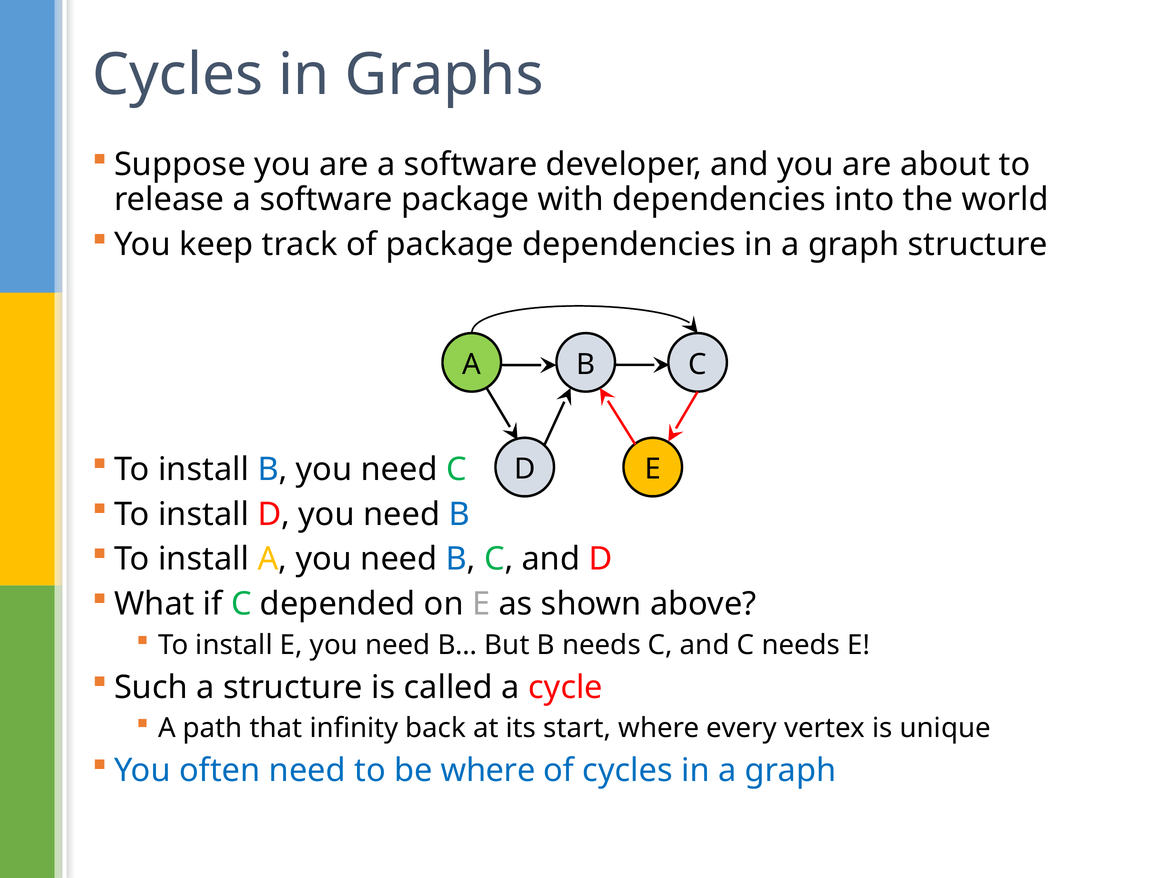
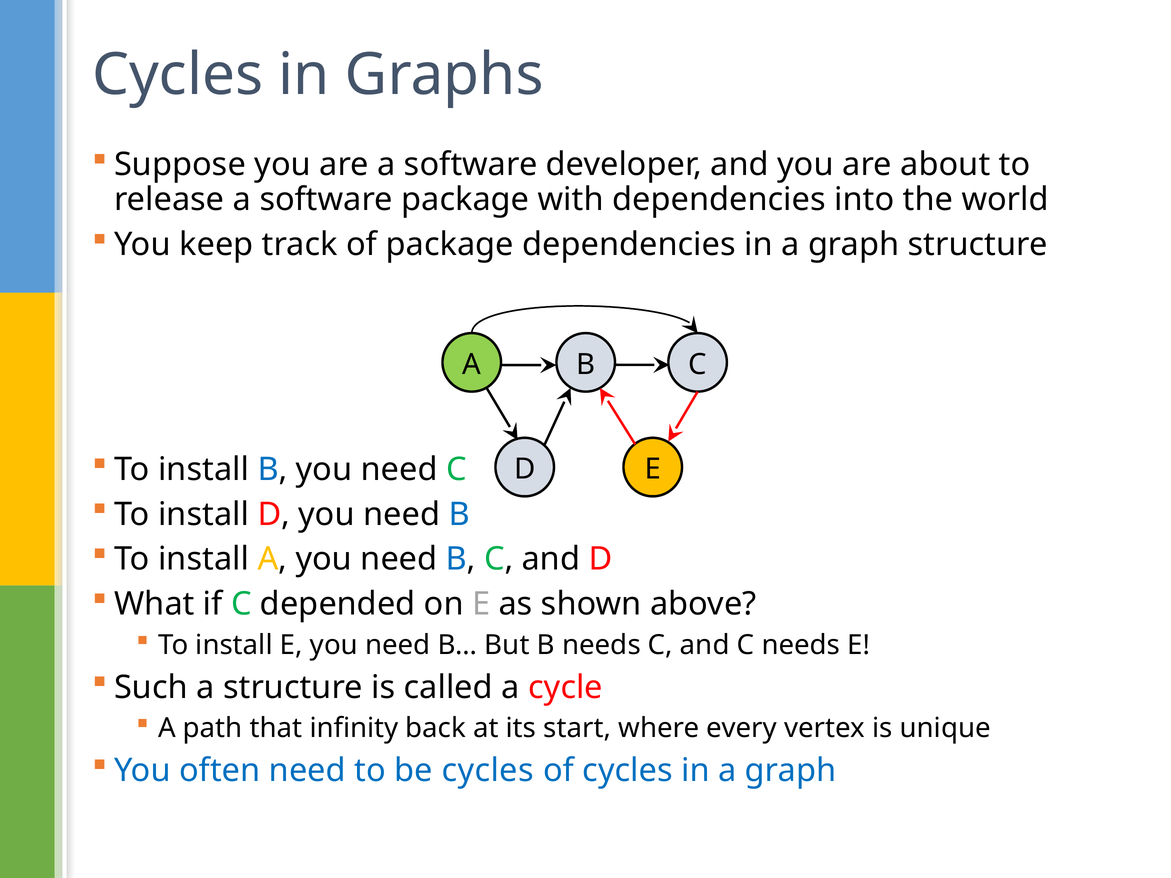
be where: where -> cycles
